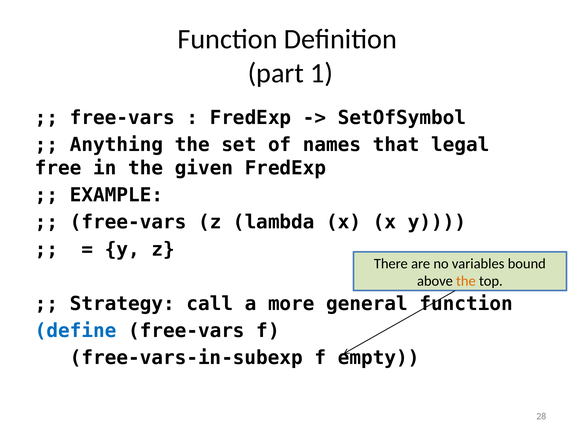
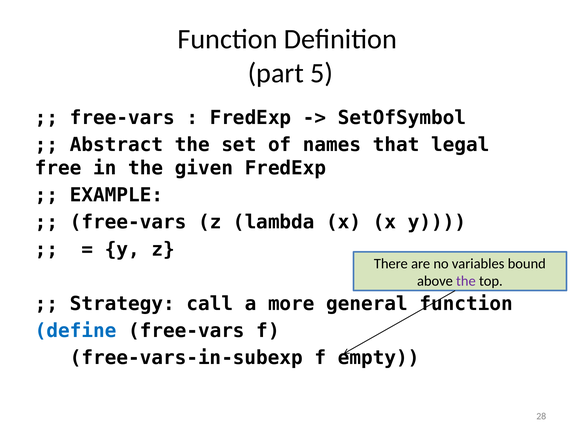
1: 1 -> 5
Anything: Anything -> Abstract
the at (466, 281) colour: orange -> purple
